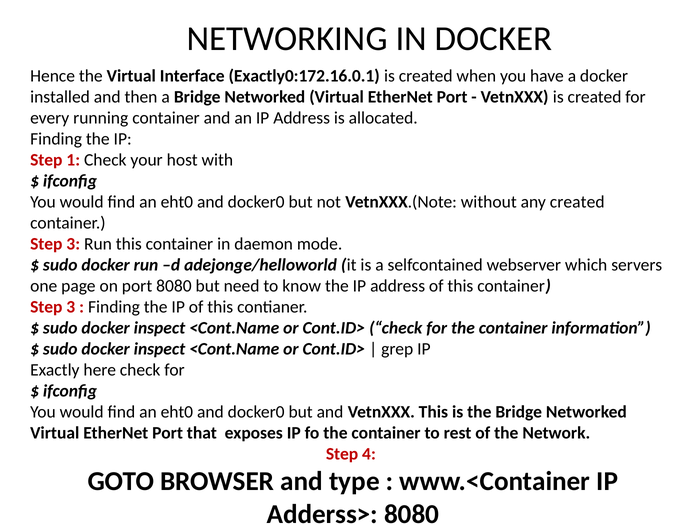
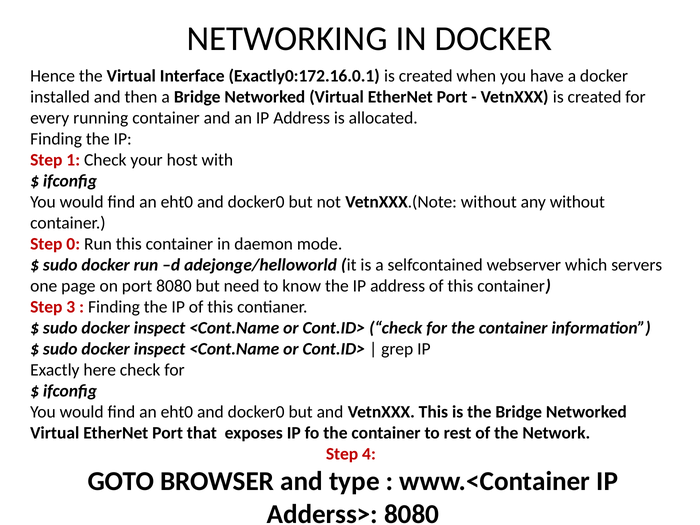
any created: created -> without
3 at (73, 244): 3 -> 0
